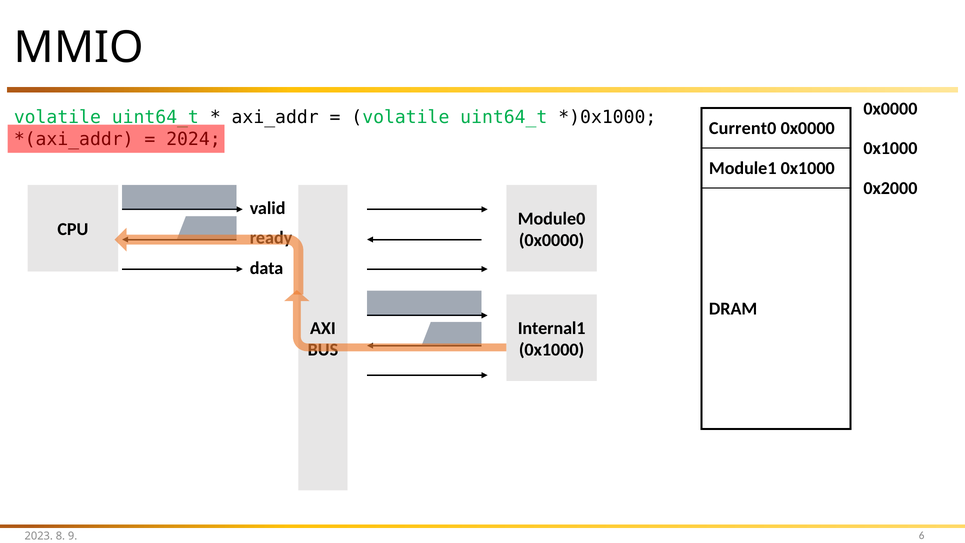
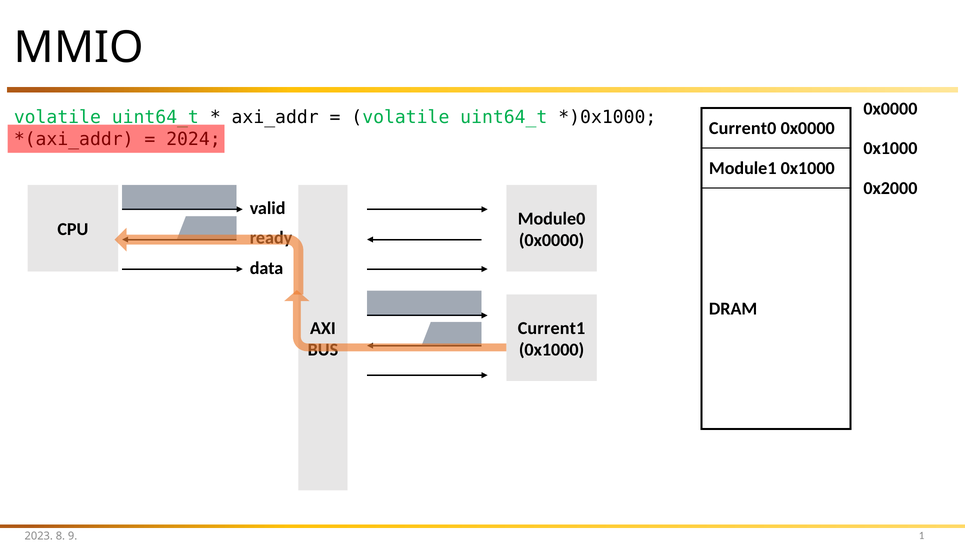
Internal1: Internal1 -> Current1
6: 6 -> 1
